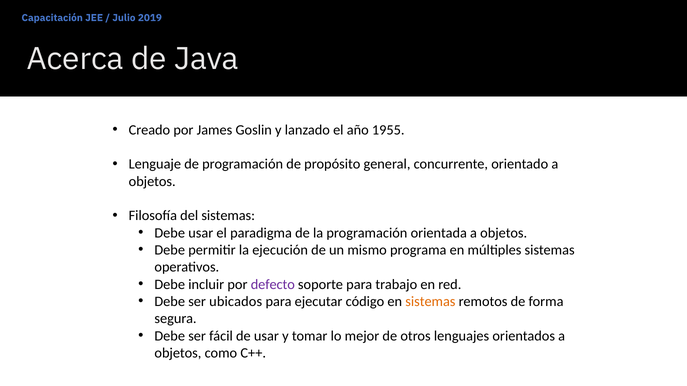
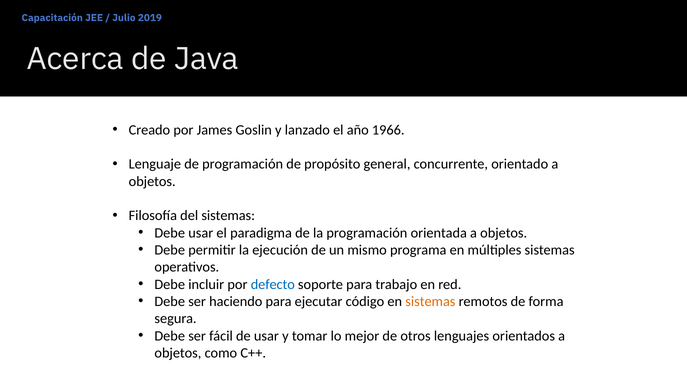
1955: 1955 -> 1966
defecto colour: purple -> blue
ubicados: ubicados -> haciendo
